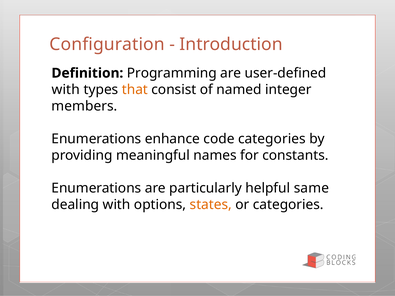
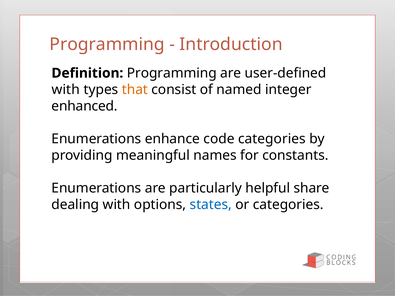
Configuration at (107, 44): Configuration -> Programming
members: members -> enhanced
same: same -> share
states colour: orange -> blue
